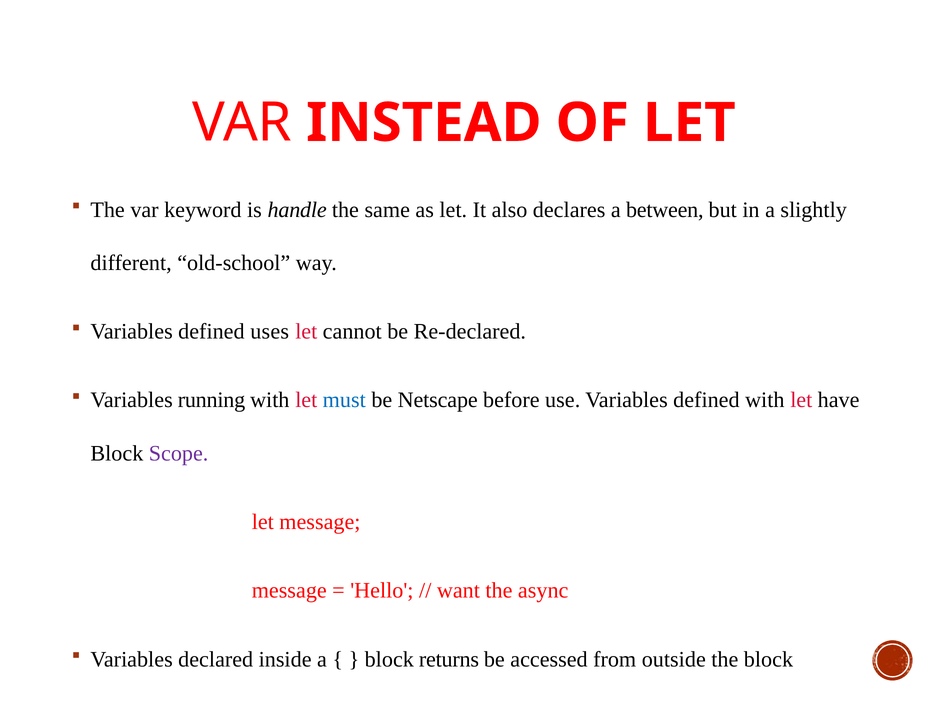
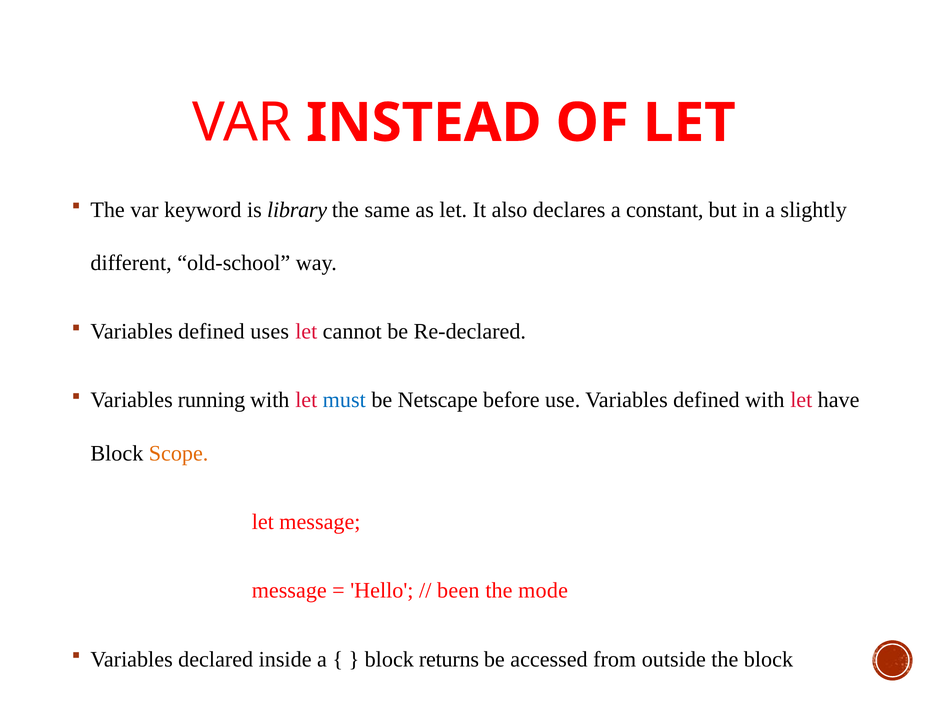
handle: handle -> library
between: between -> constant
Scope colour: purple -> orange
want: want -> been
async: async -> mode
